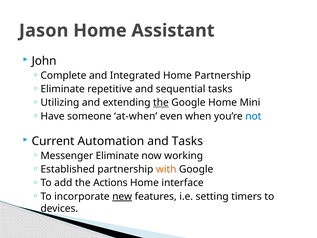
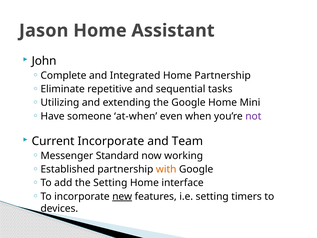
the at (161, 103) underline: present -> none
not colour: blue -> purple
Current Automation: Automation -> Incorporate
and Tasks: Tasks -> Team
Messenger Eliminate: Eliminate -> Standard
the Actions: Actions -> Setting
